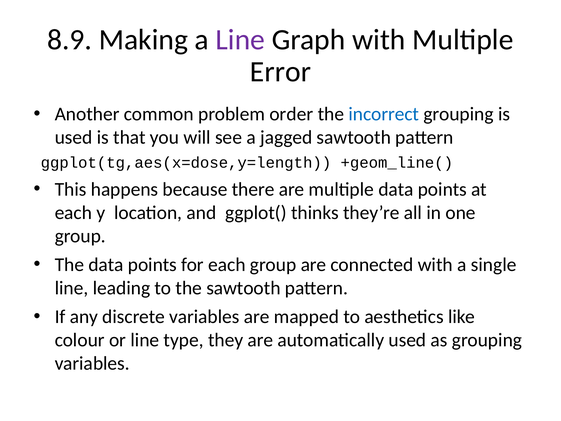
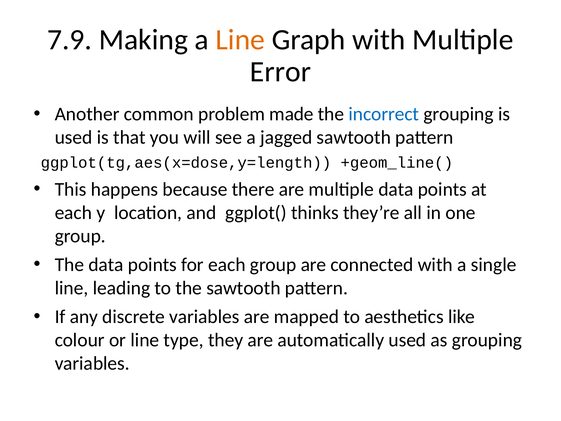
8.9: 8.9 -> 7.9
Line at (240, 40) colour: purple -> orange
order: order -> made
